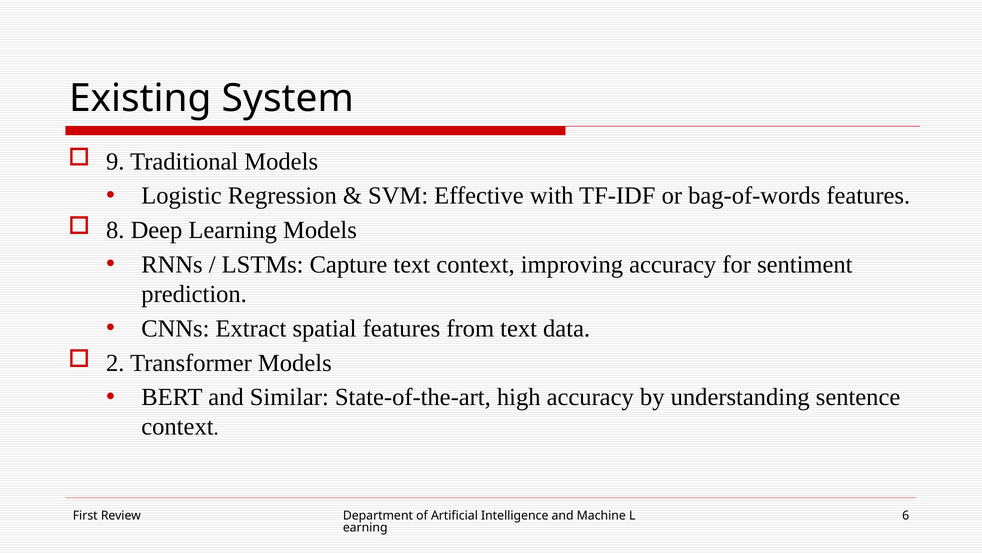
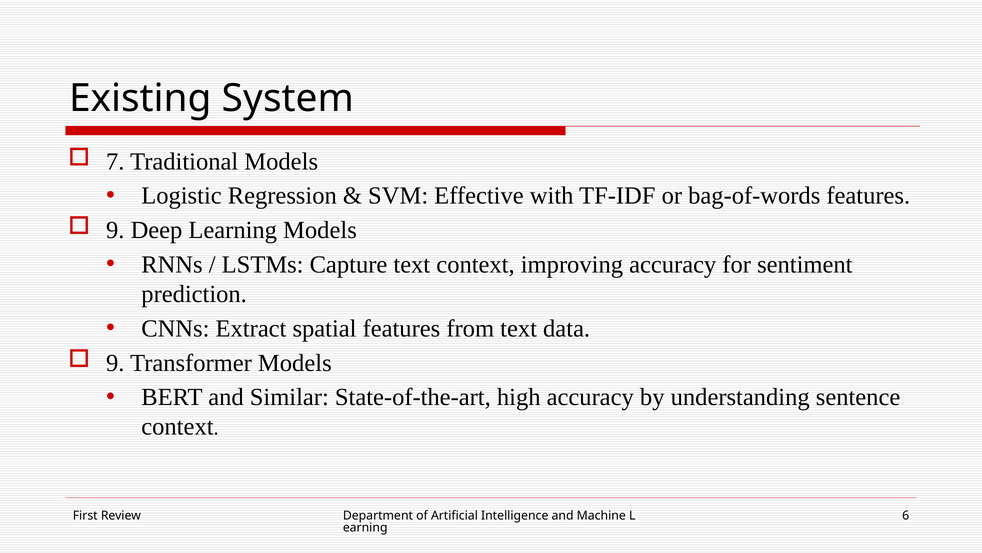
9: 9 -> 7
8 at (115, 230): 8 -> 9
2 at (115, 363): 2 -> 9
